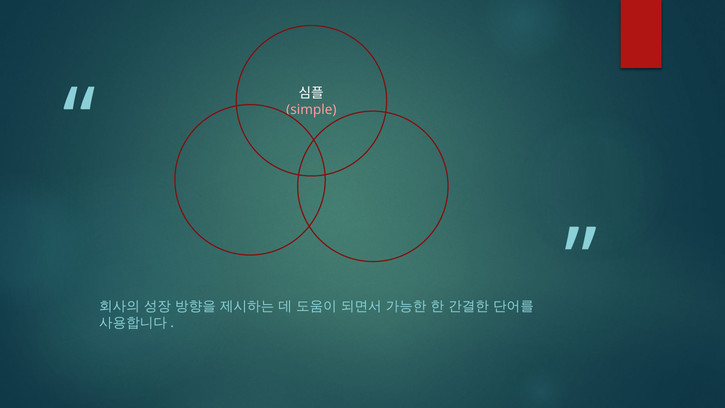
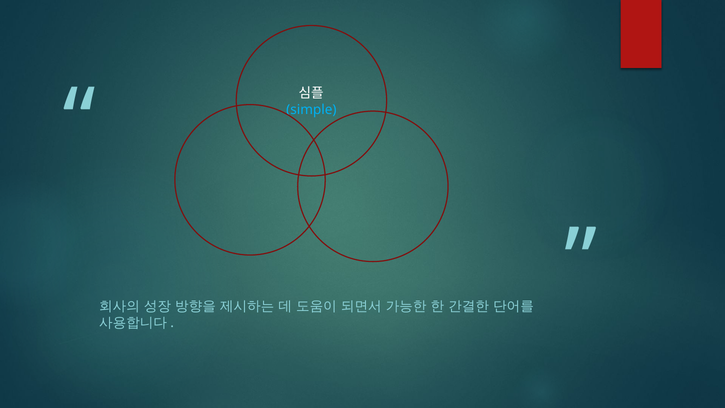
simple colour: pink -> light blue
